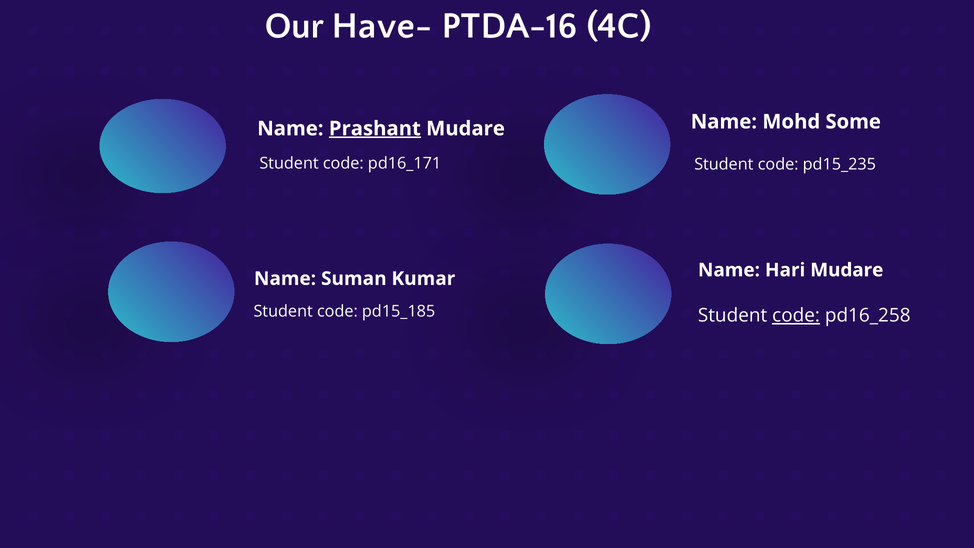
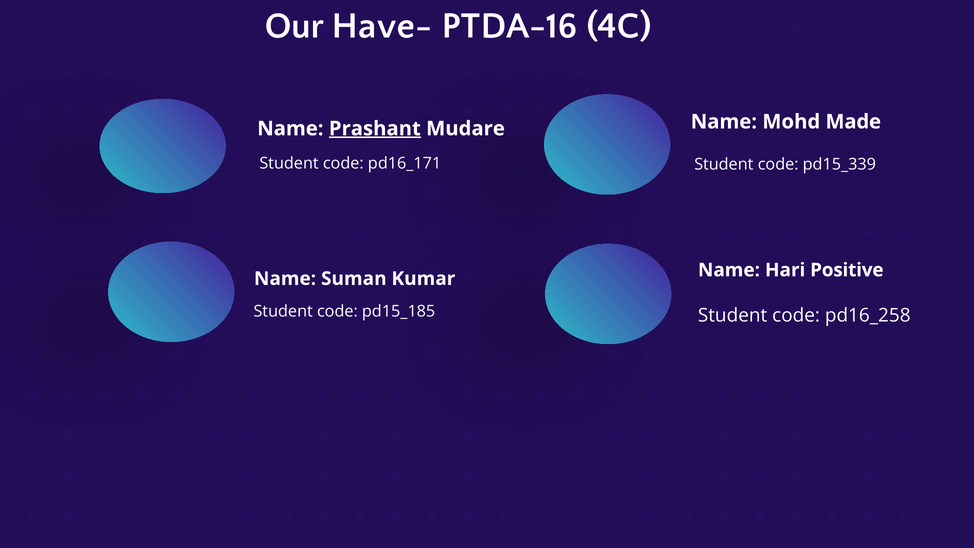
Some: Some -> Made
pd15_235: pd15_235 -> pd15_339
Hari Mudare: Mudare -> Positive
code at (796, 316) underline: present -> none
